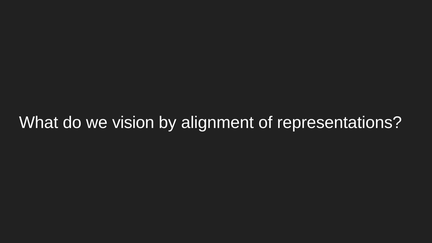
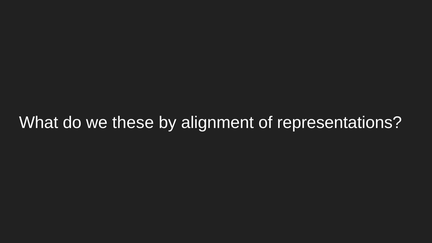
vision: vision -> these
